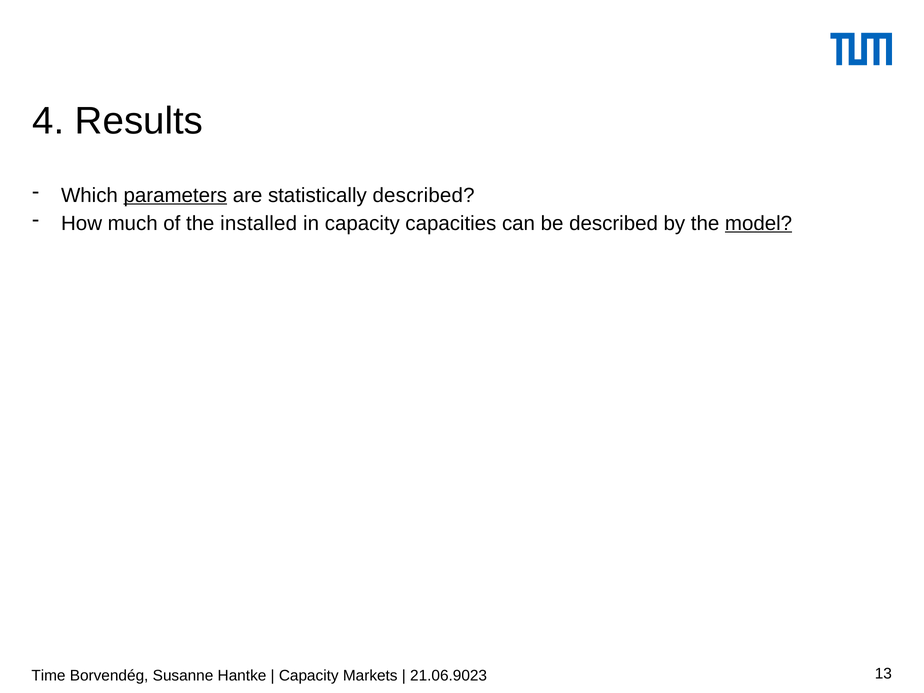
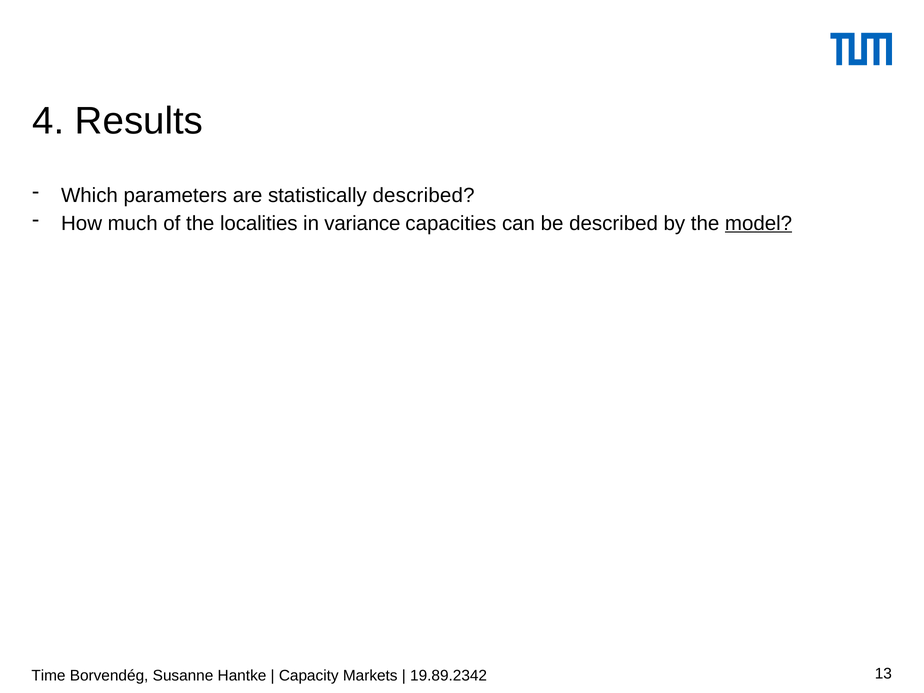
parameters underline: present -> none
installed: installed -> localities
in capacity: capacity -> variance
21.06.9023: 21.06.9023 -> 19.89.2342
